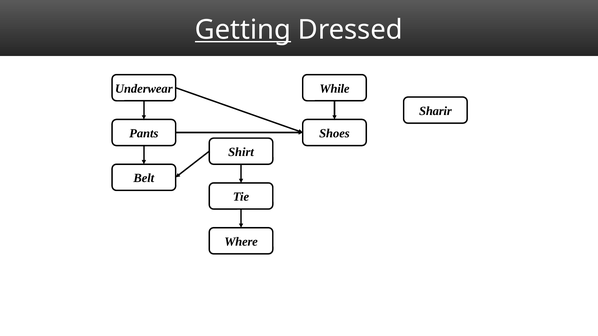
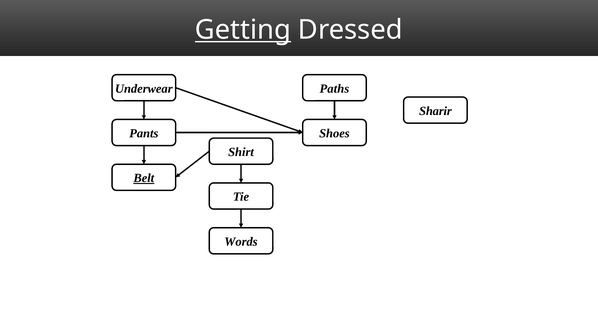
While: While -> Paths
Belt underline: none -> present
Where: Where -> Words
